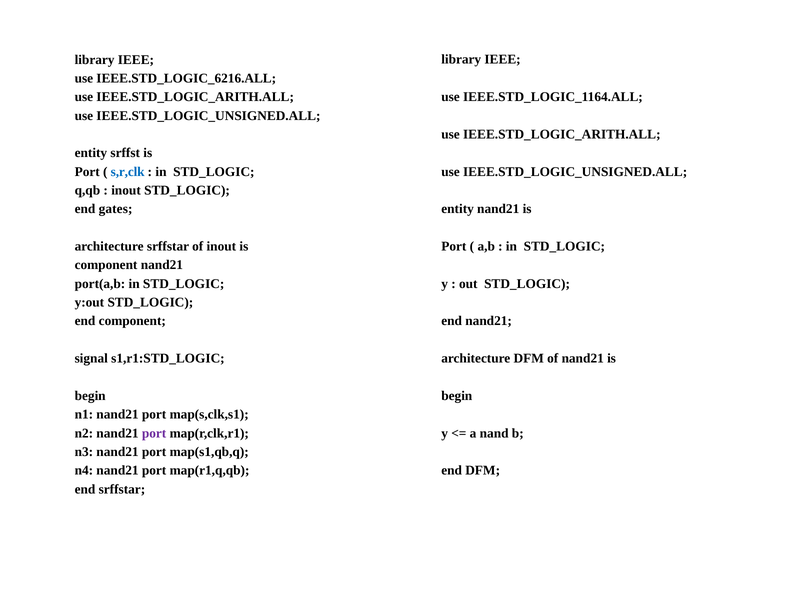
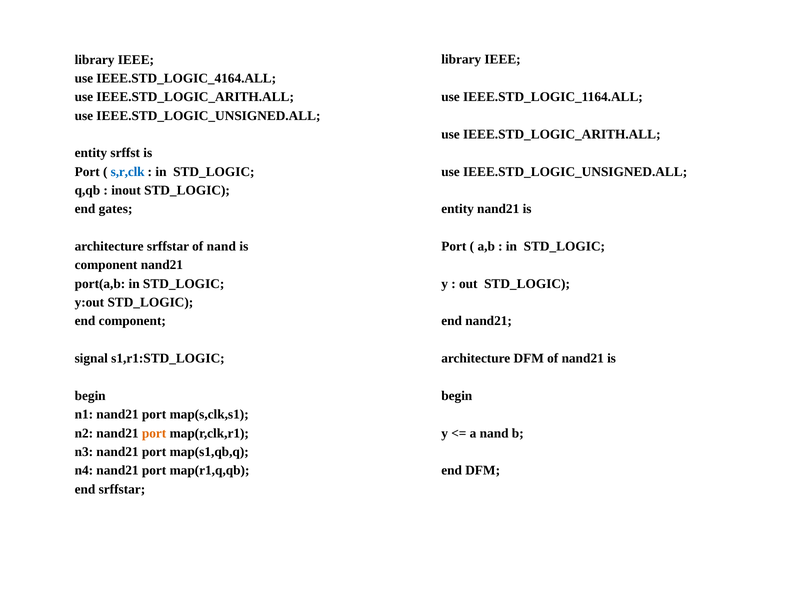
IEEE.STD_LOGIC_6216.ALL: IEEE.STD_LOGIC_6216.ALL -> IEEE.STD_LOGIC_4164.ALL
of inout: inout -> nand
port at (154, 433) colour: purple -> orange
